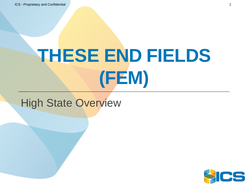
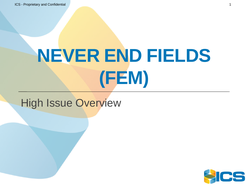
THESE: THESE -> NEVER
State: State -> Issue
